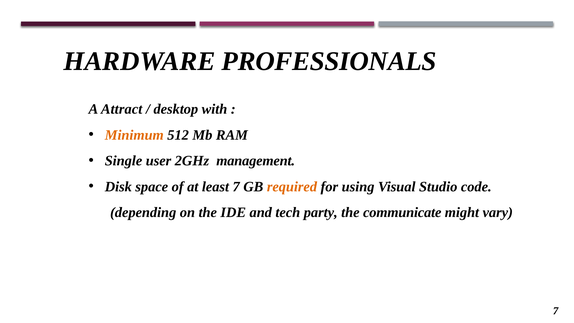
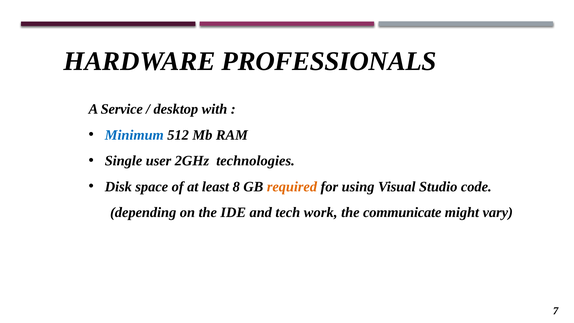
Attract: Attract -> Service
Minimum colour: orange -> blue
management: management -> technologies
least 7: 7 -> 8
party: party -> work
